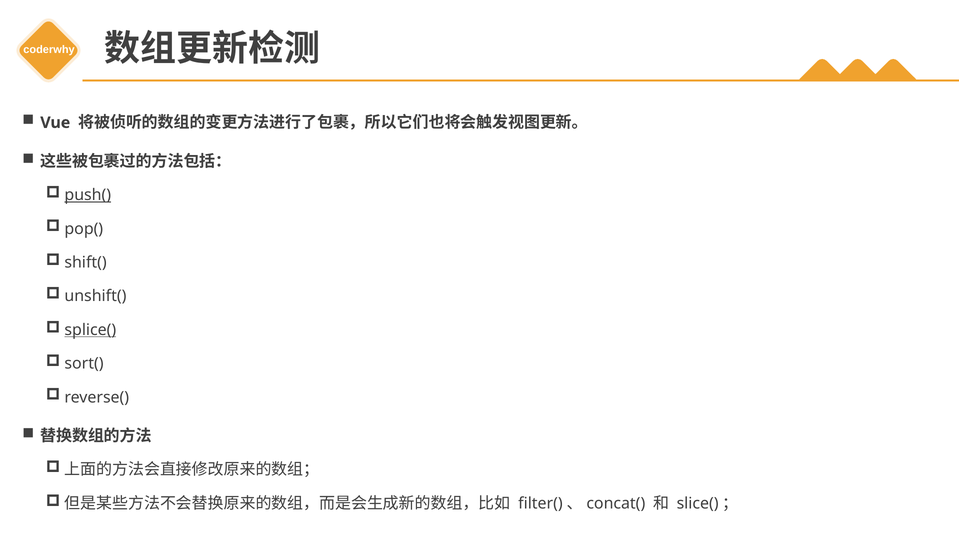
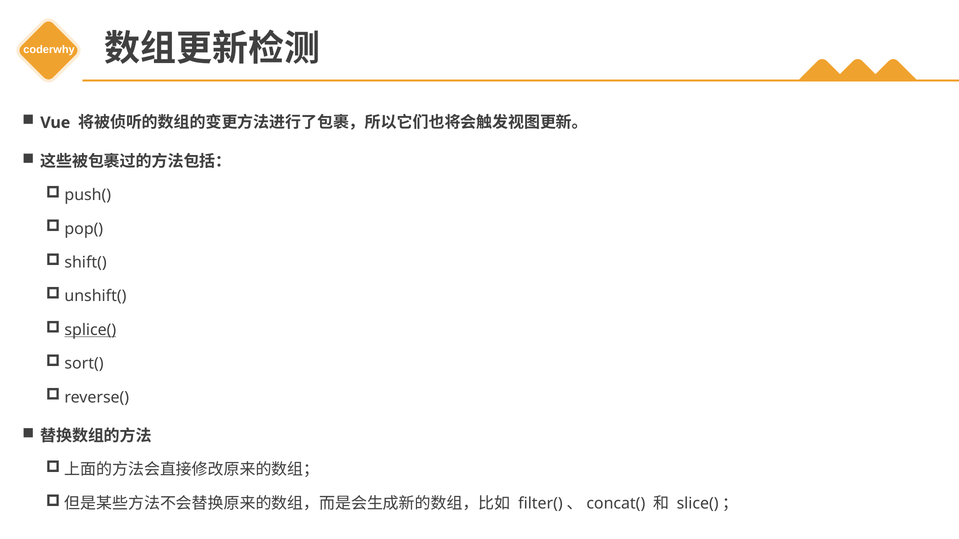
push( underline: present -> none
